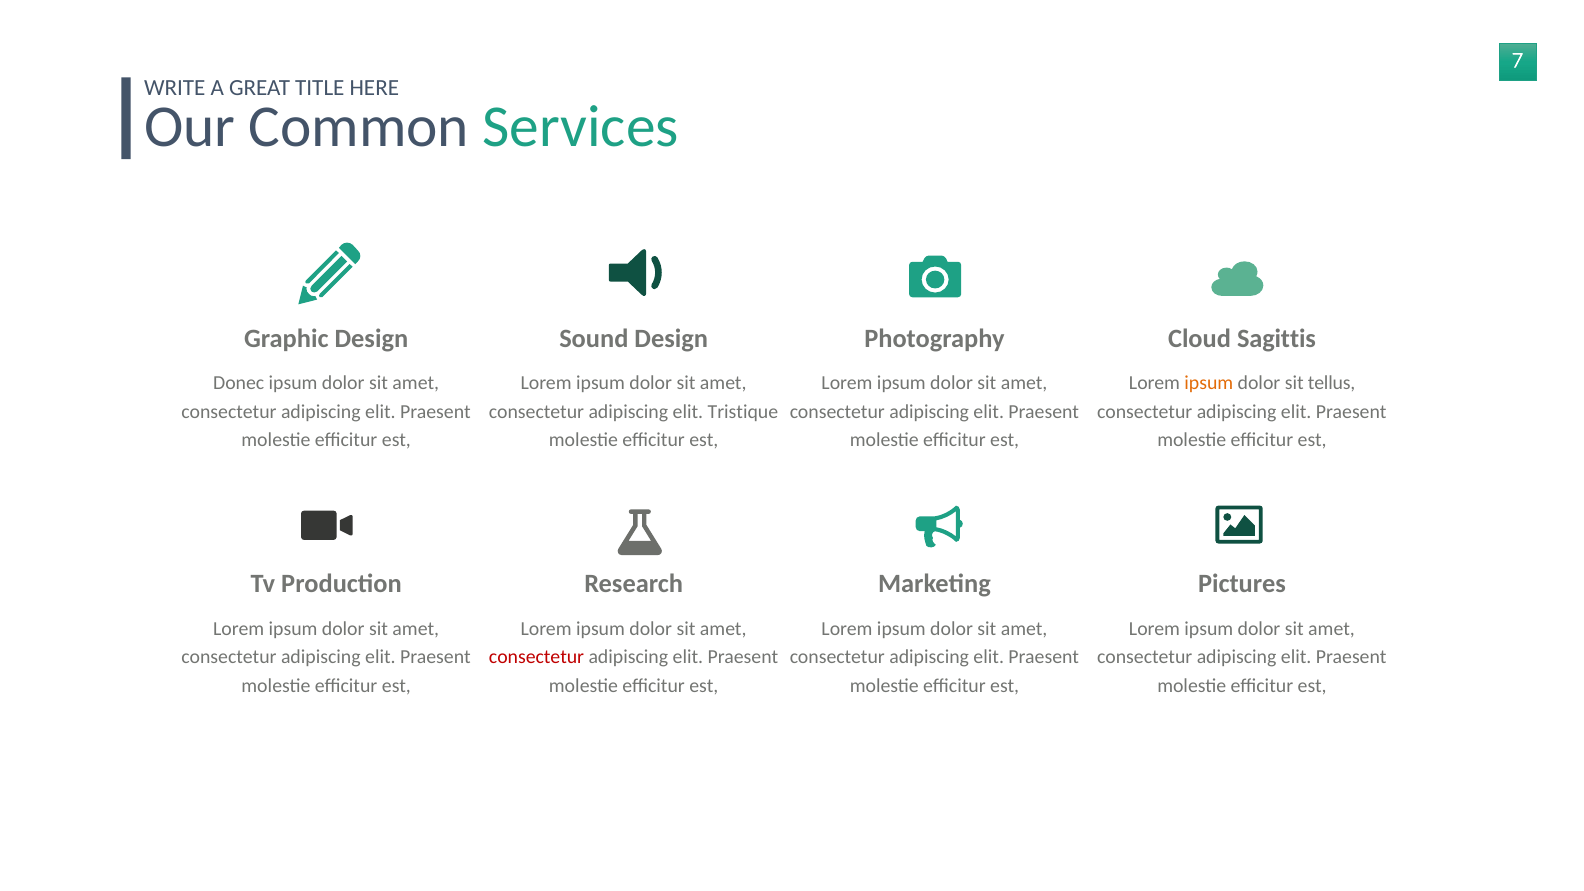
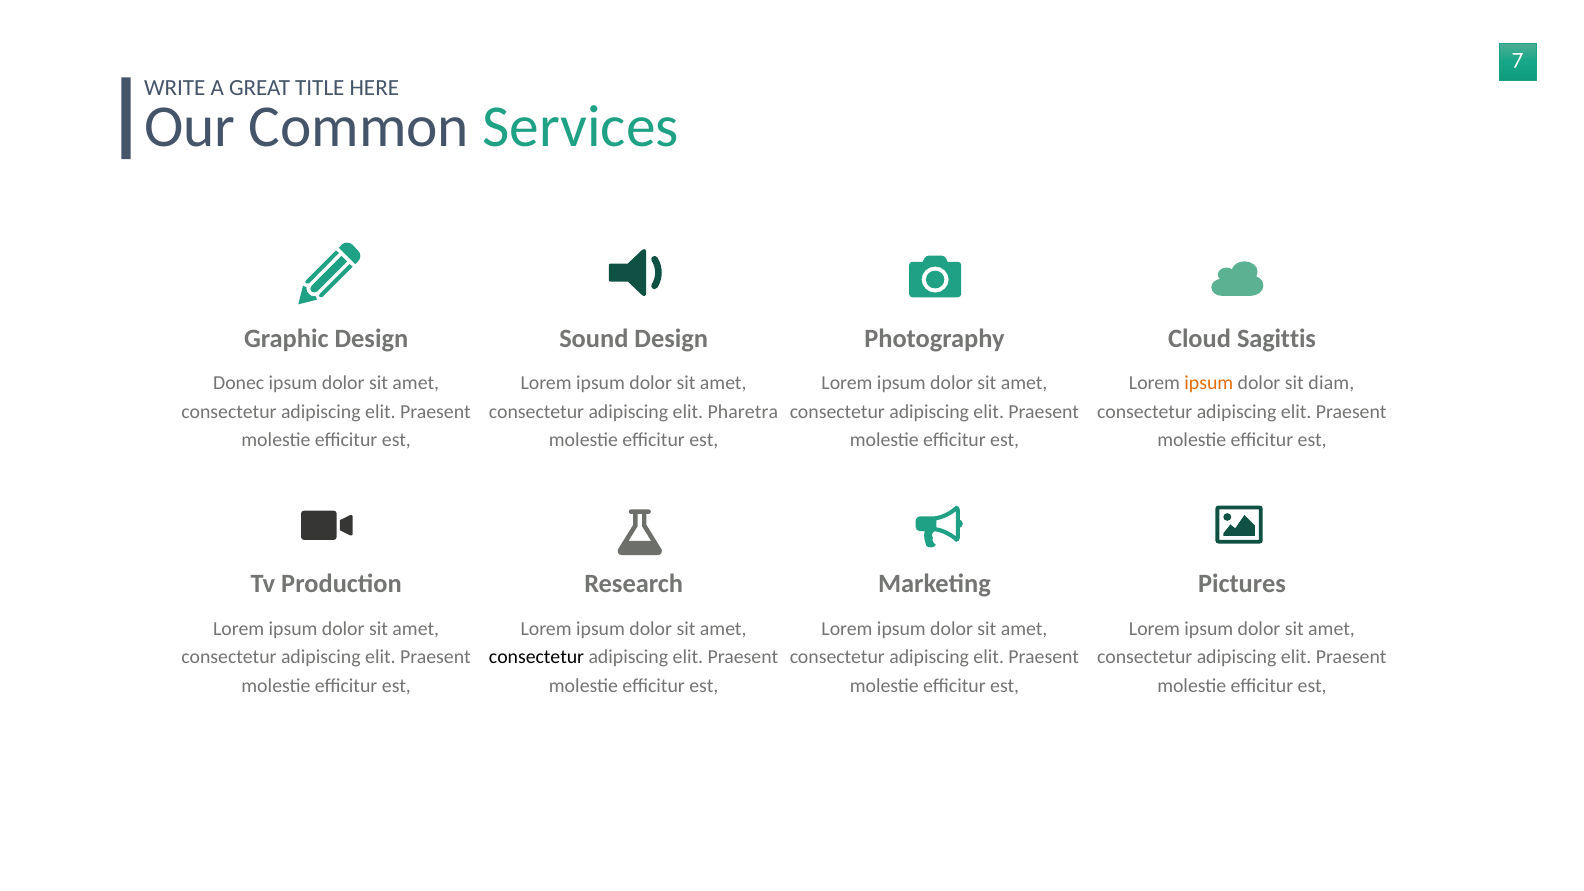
tellus: tellus -> diam
Tristique: Tristique -> Pharetra
consectetur at (537, 657) colour: red -> black
